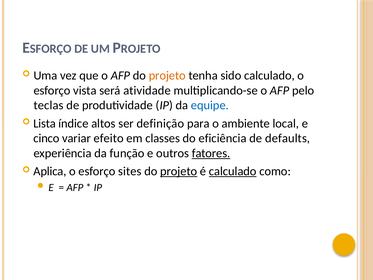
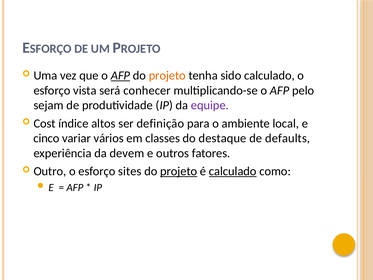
AFP at (120, 75) underline: none -> present
atividade: atividade -> conhecer
teclas: teclas -> sejam
equipe colour: blue -> purple
Lista: Lista -> Cost
efeito: efeito -> vários
eficiência: eficiência -> destaque
função: função -> devem
fatores underline: present -> none
Aplica: Aplica -> Outro
